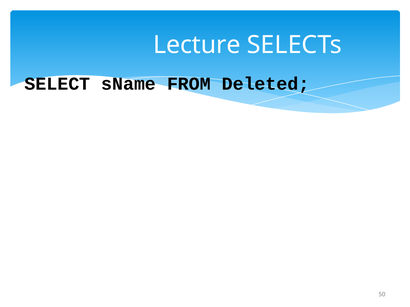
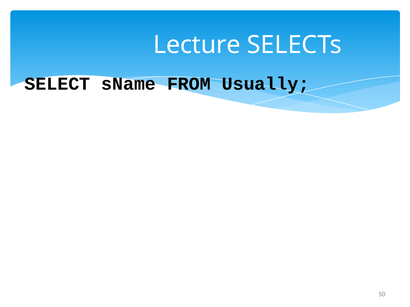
Deleted: Deleted -> Usually
